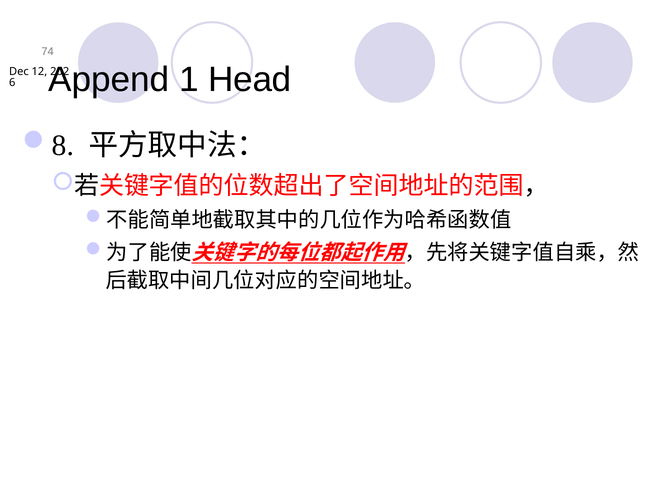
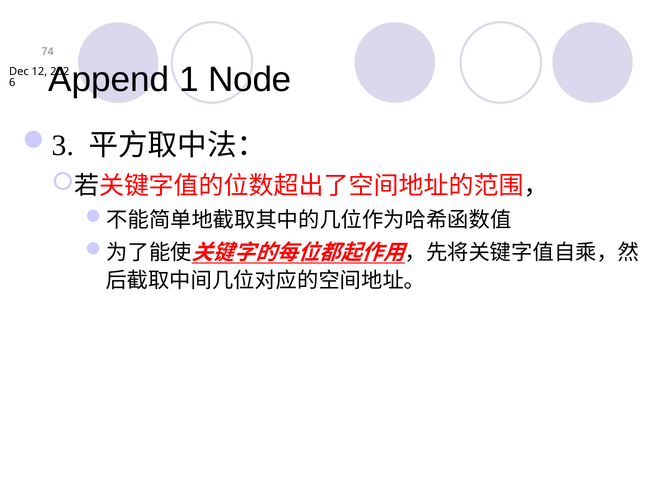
Head: Head -> Node
8: 8 -> 3
